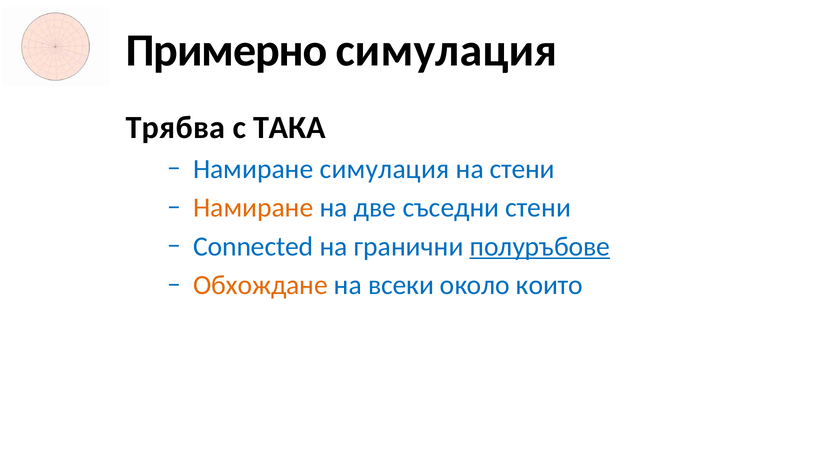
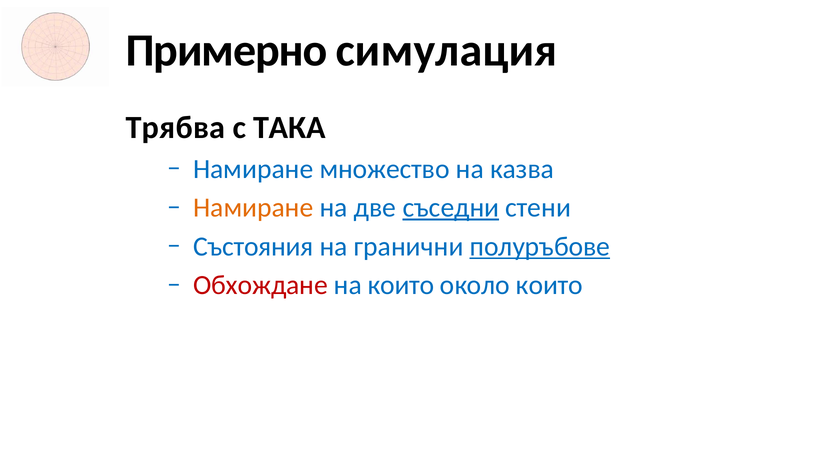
Намиране симулация: симулация -> множество
на стени: стени -> казва
съседни underline: none -> present
Connected: Connected -> Състояния
Обхождане colour: orange -> red
на всеки: всеки -> които
